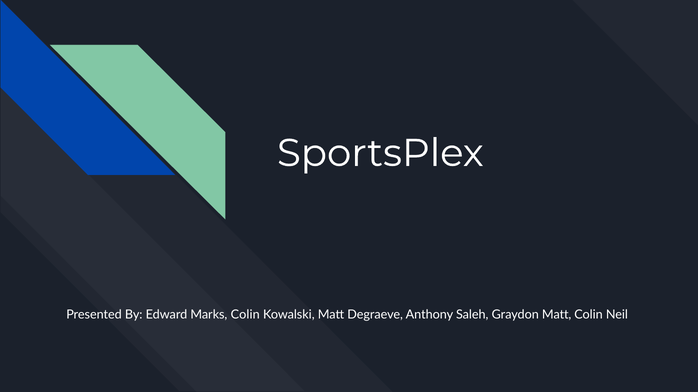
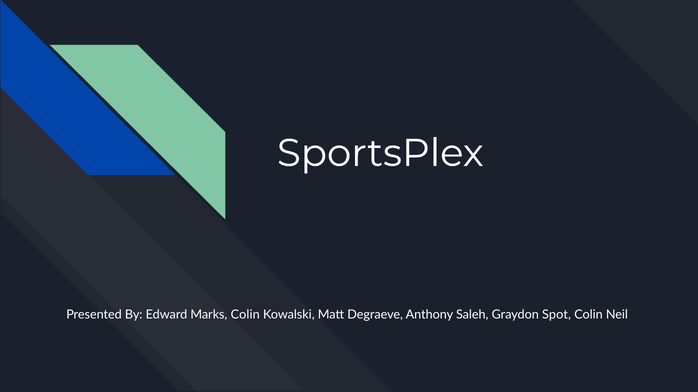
Graydon Matt: Matt -> Spot
